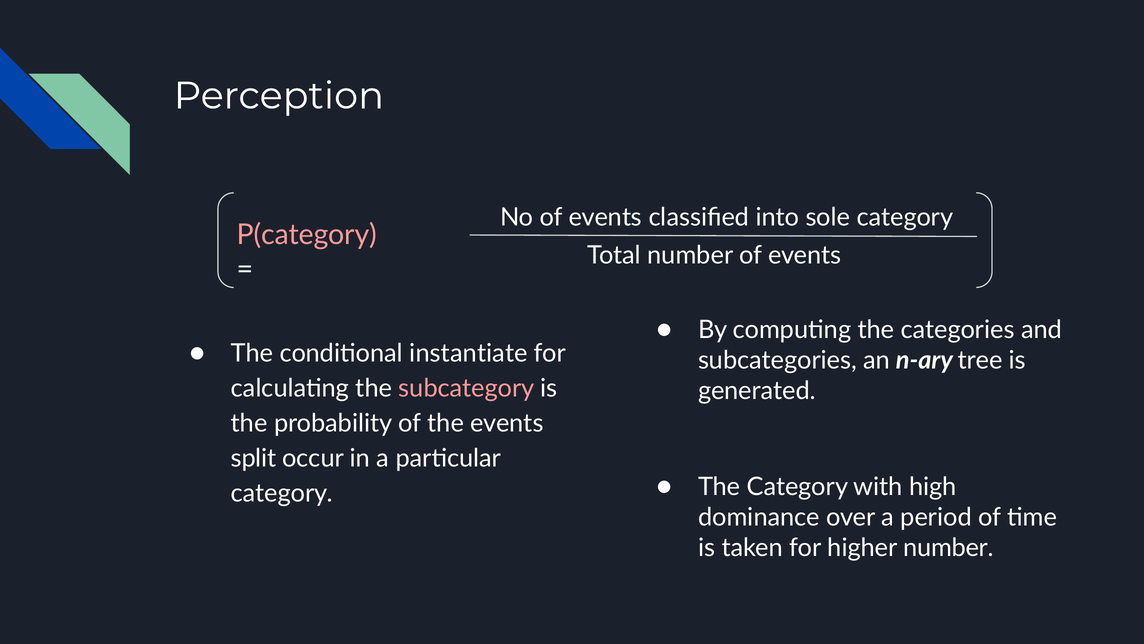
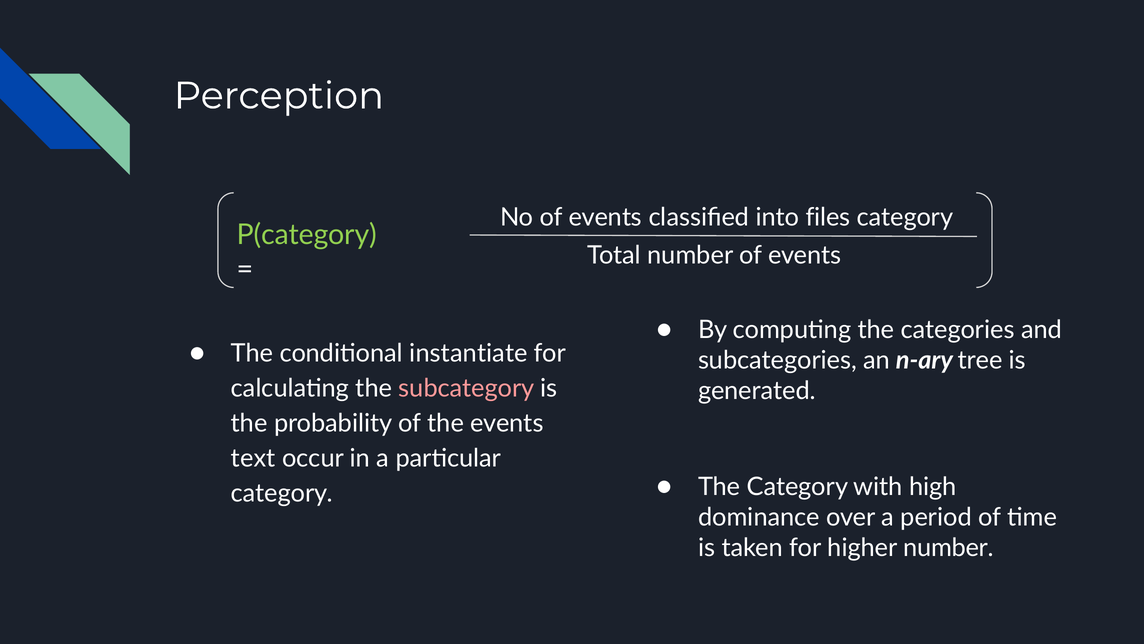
sole: sole -> files
P(category colour: pink -> light green
split: split -> text
